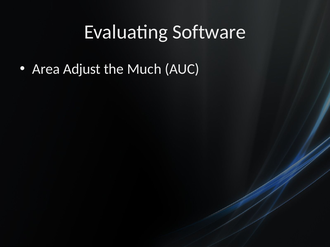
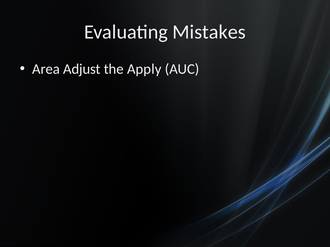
Software: Software -> Mistakes
Much: Much -> Apply
